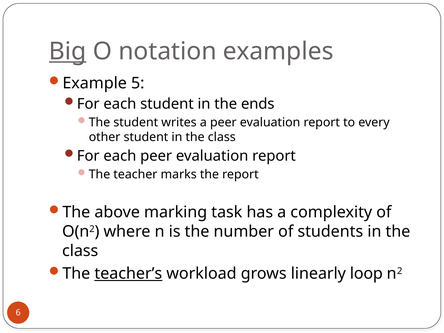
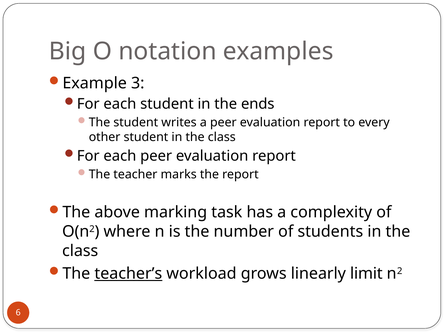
Big underline: present -> none
5: 5 -> 3
loop: loop -> limit
